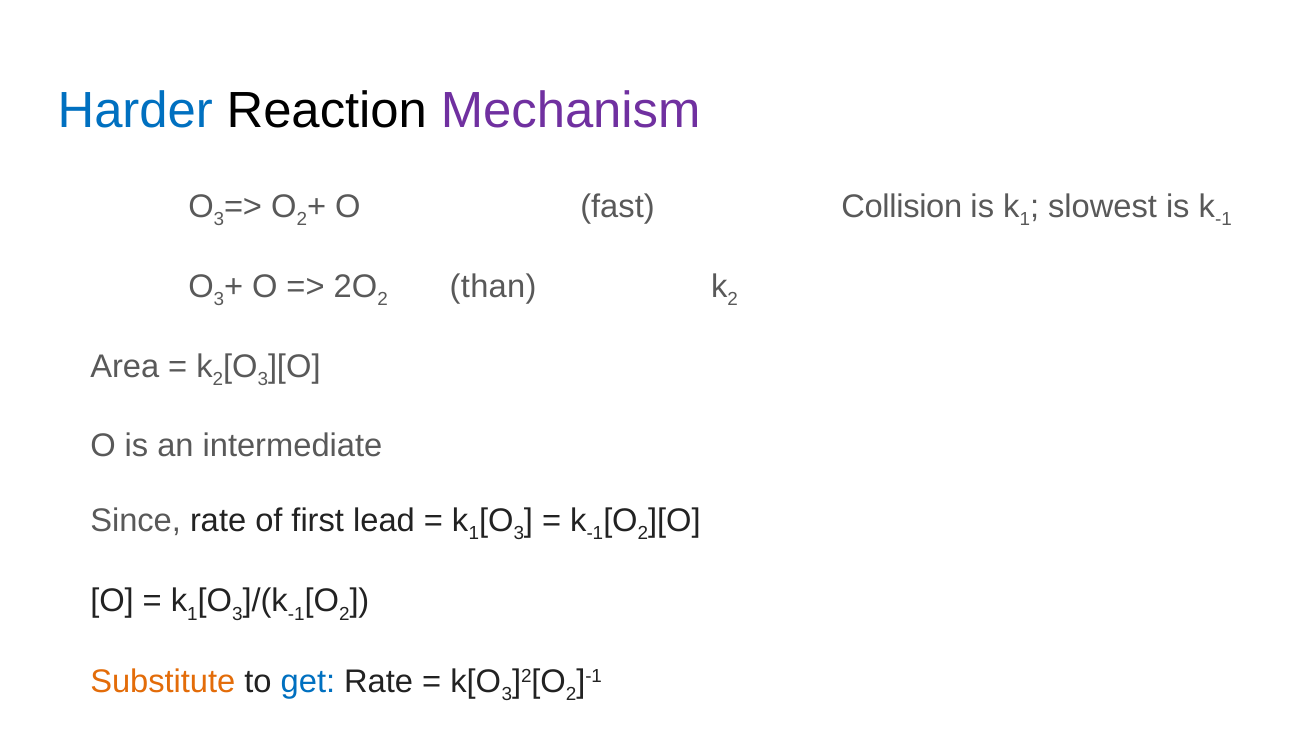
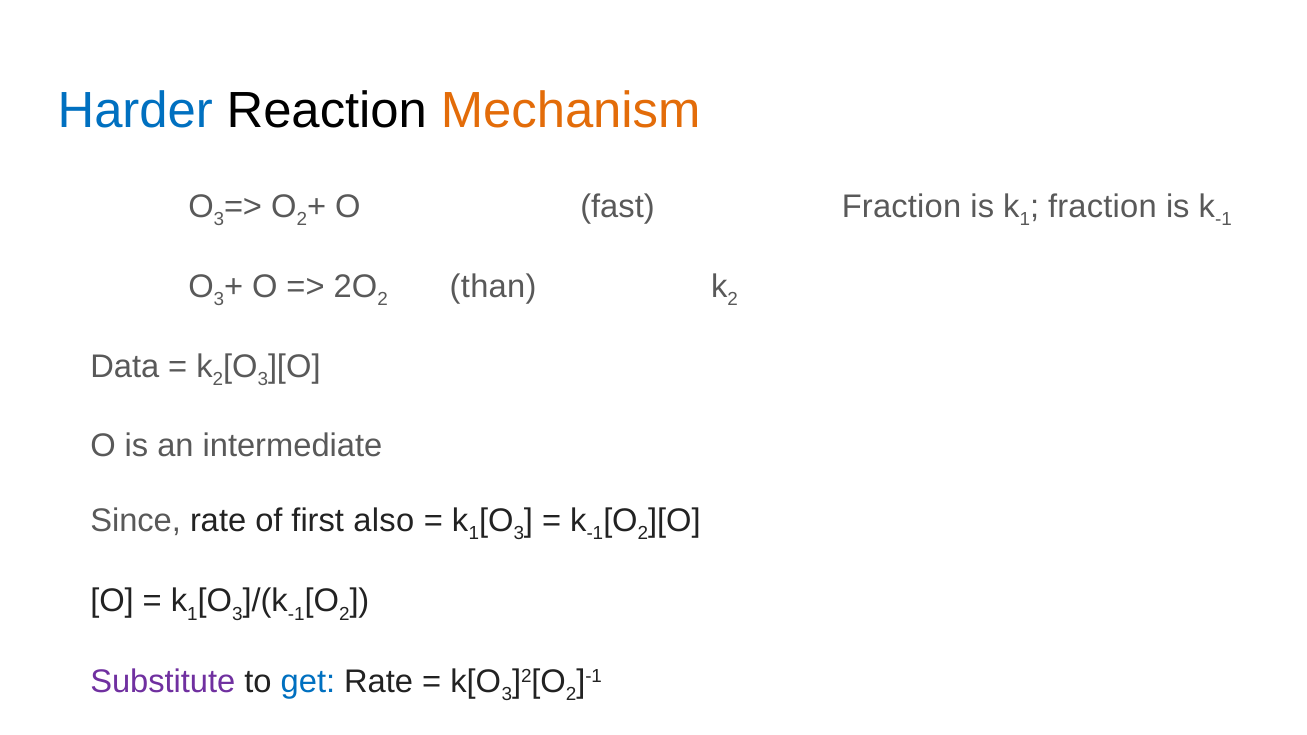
Mechanism colour: purple -> orange
fast Collision: Collision -> Fraction
slowest at (1103, 206): slowest -> fraction
Area: Area -> Data
lead: lead -> also
Substitute colour: orange -> purple
